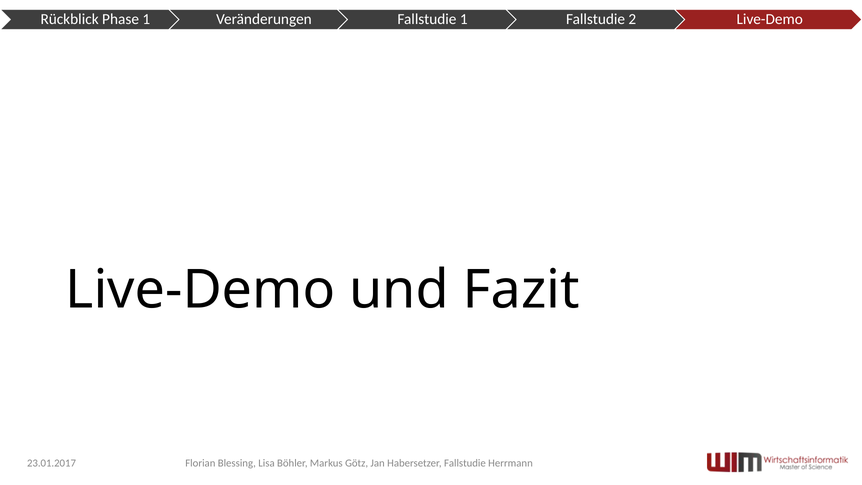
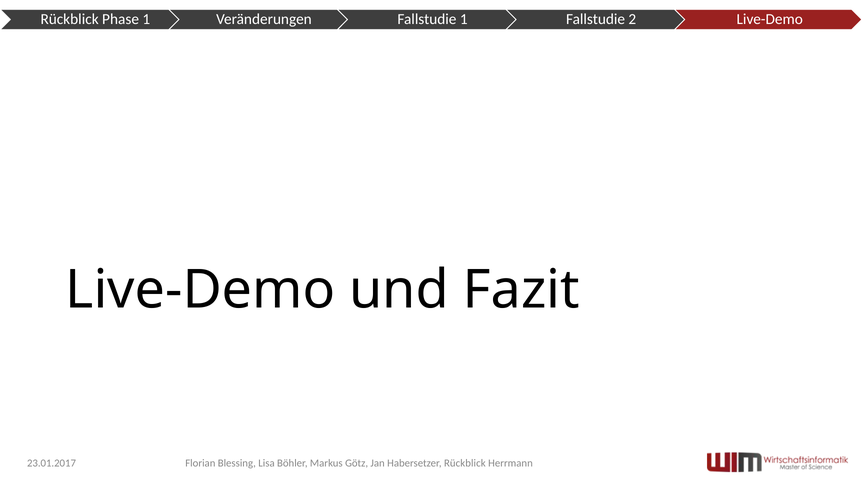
Habersetzer Fallstudie: Fallstudie -> Rückblick
